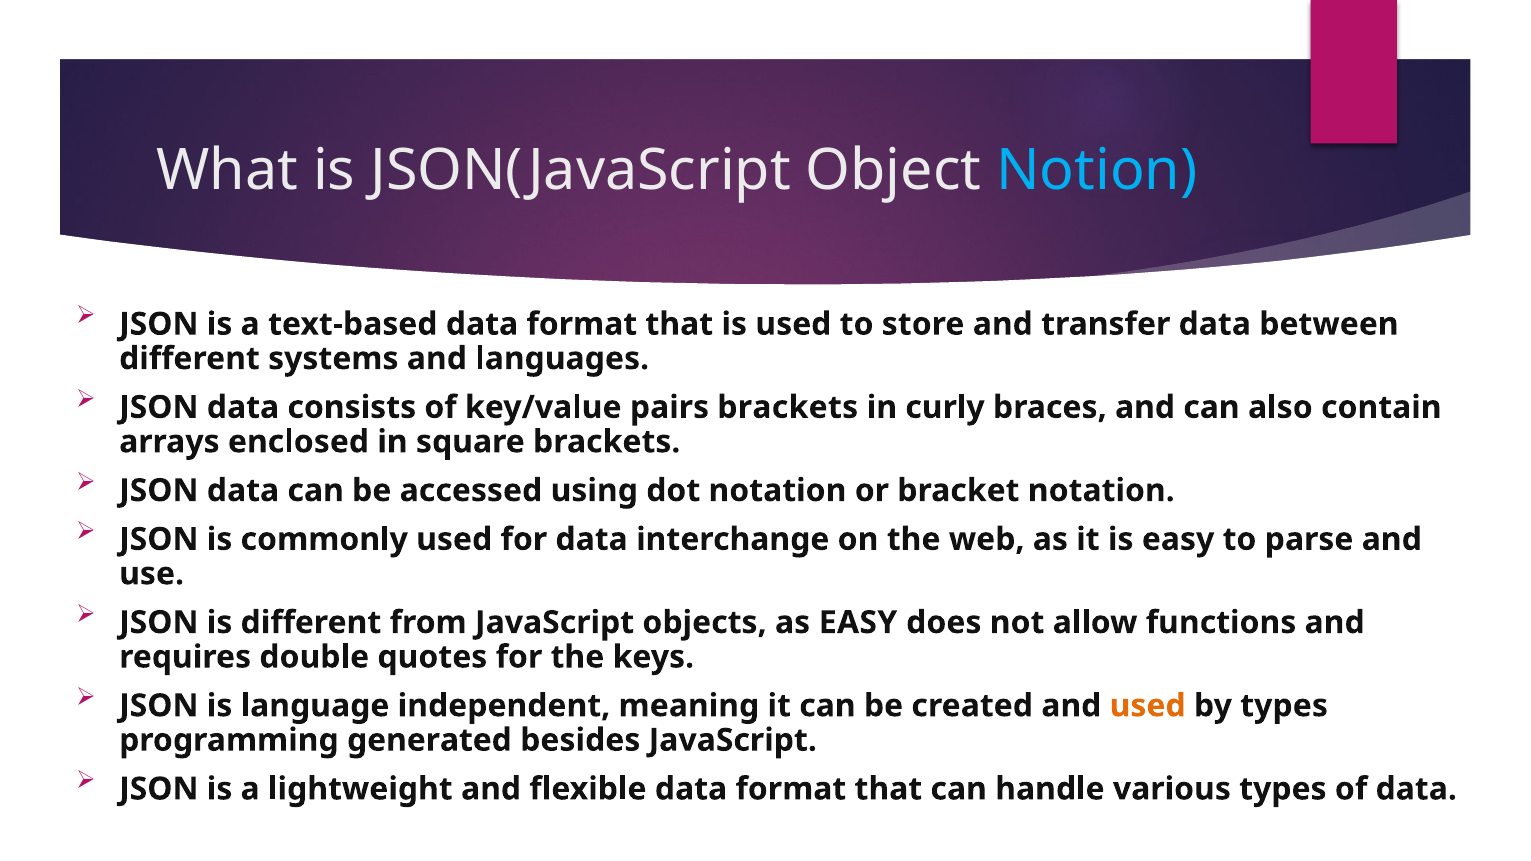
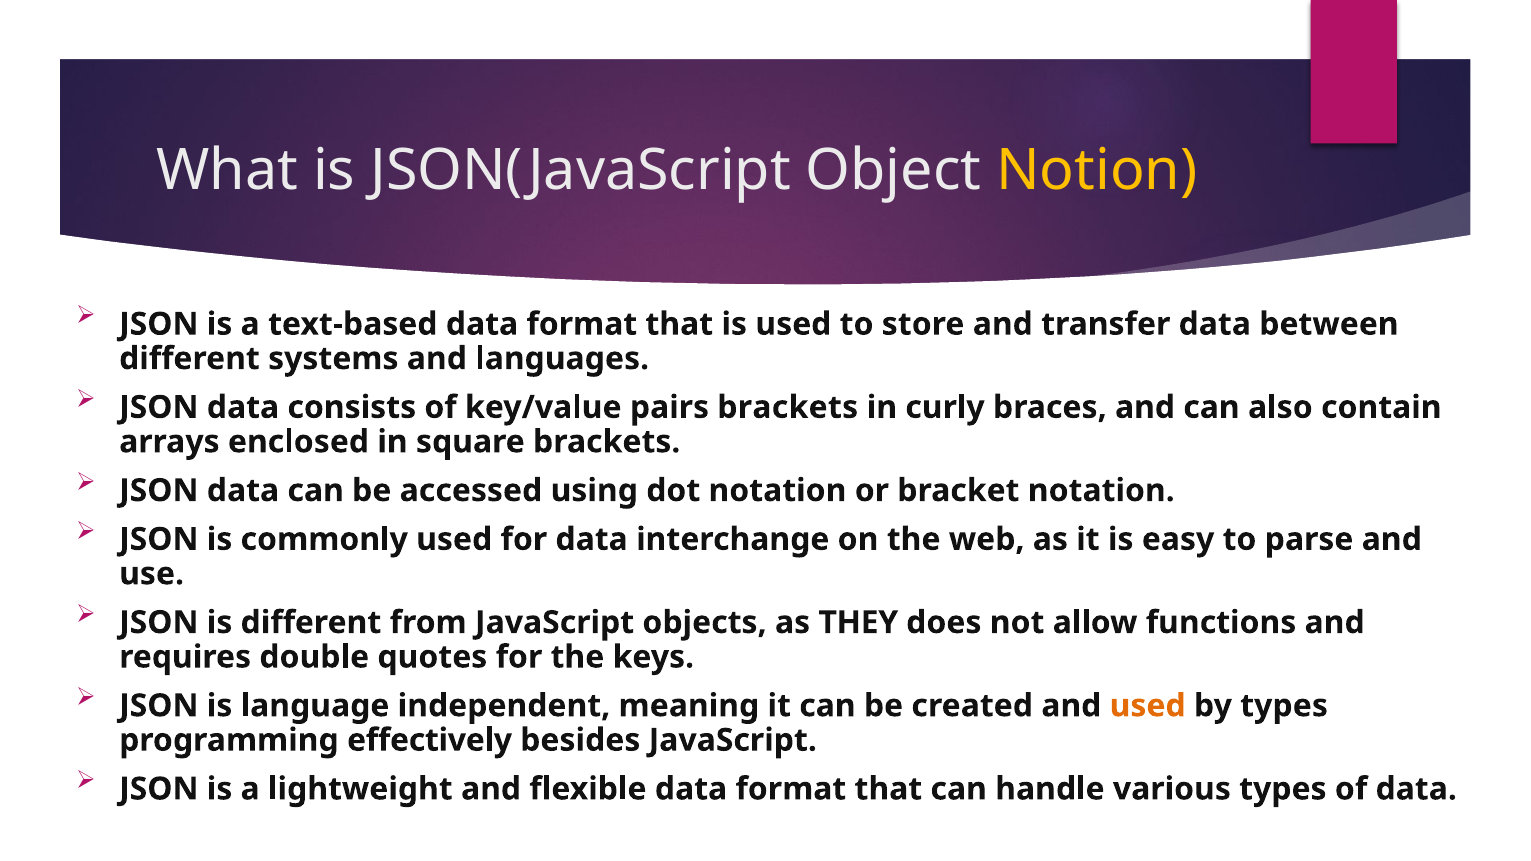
Notion colour: light blue -> yellow
as EASY: EASY -> THEY
generated: generated -> effectively
